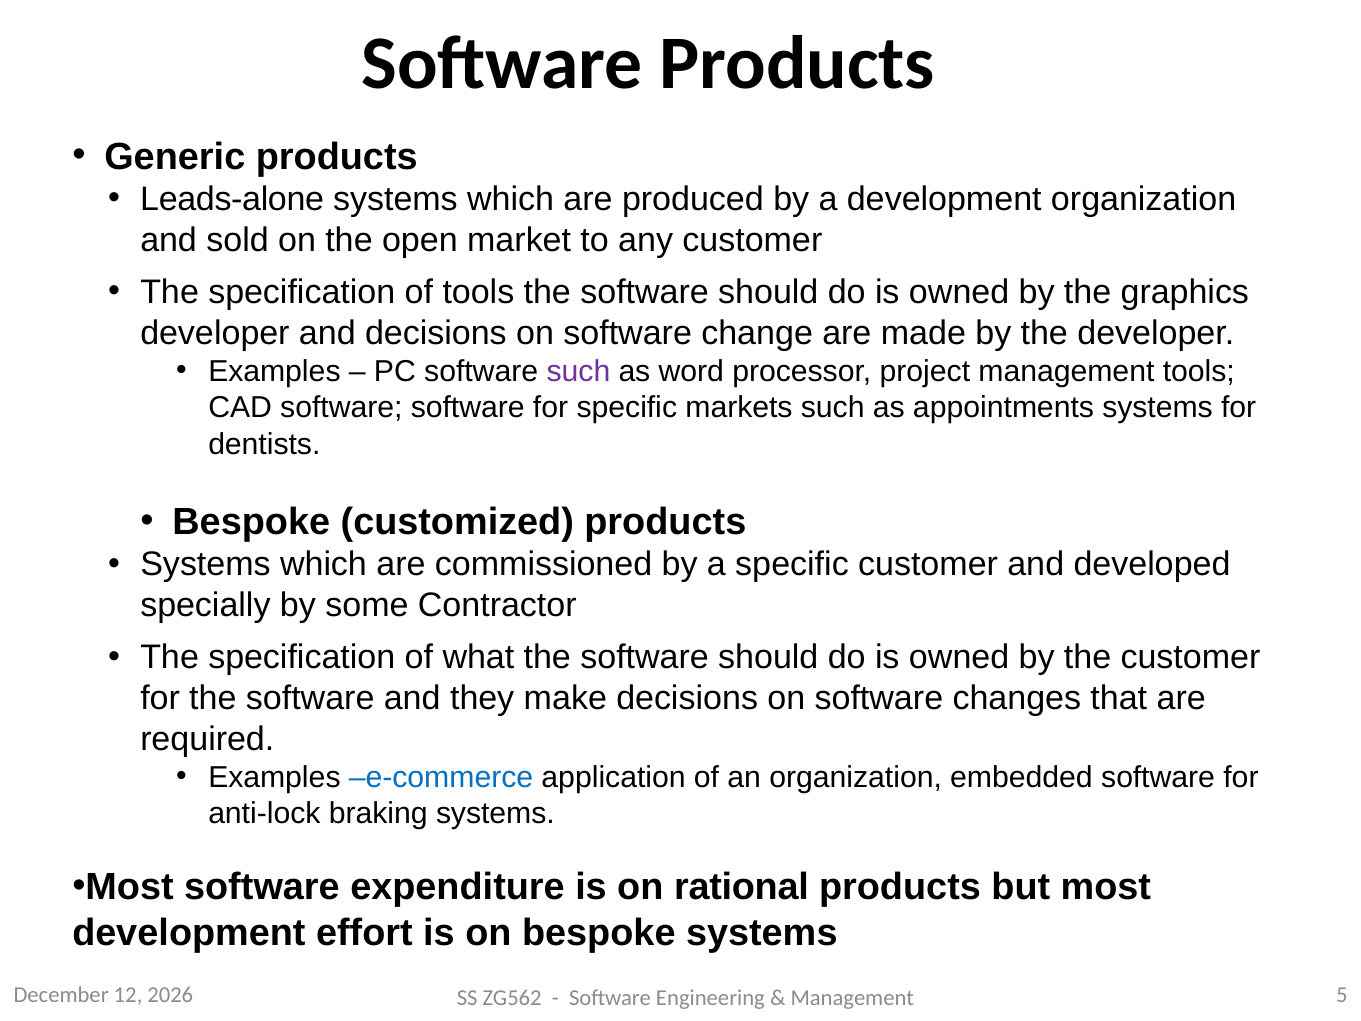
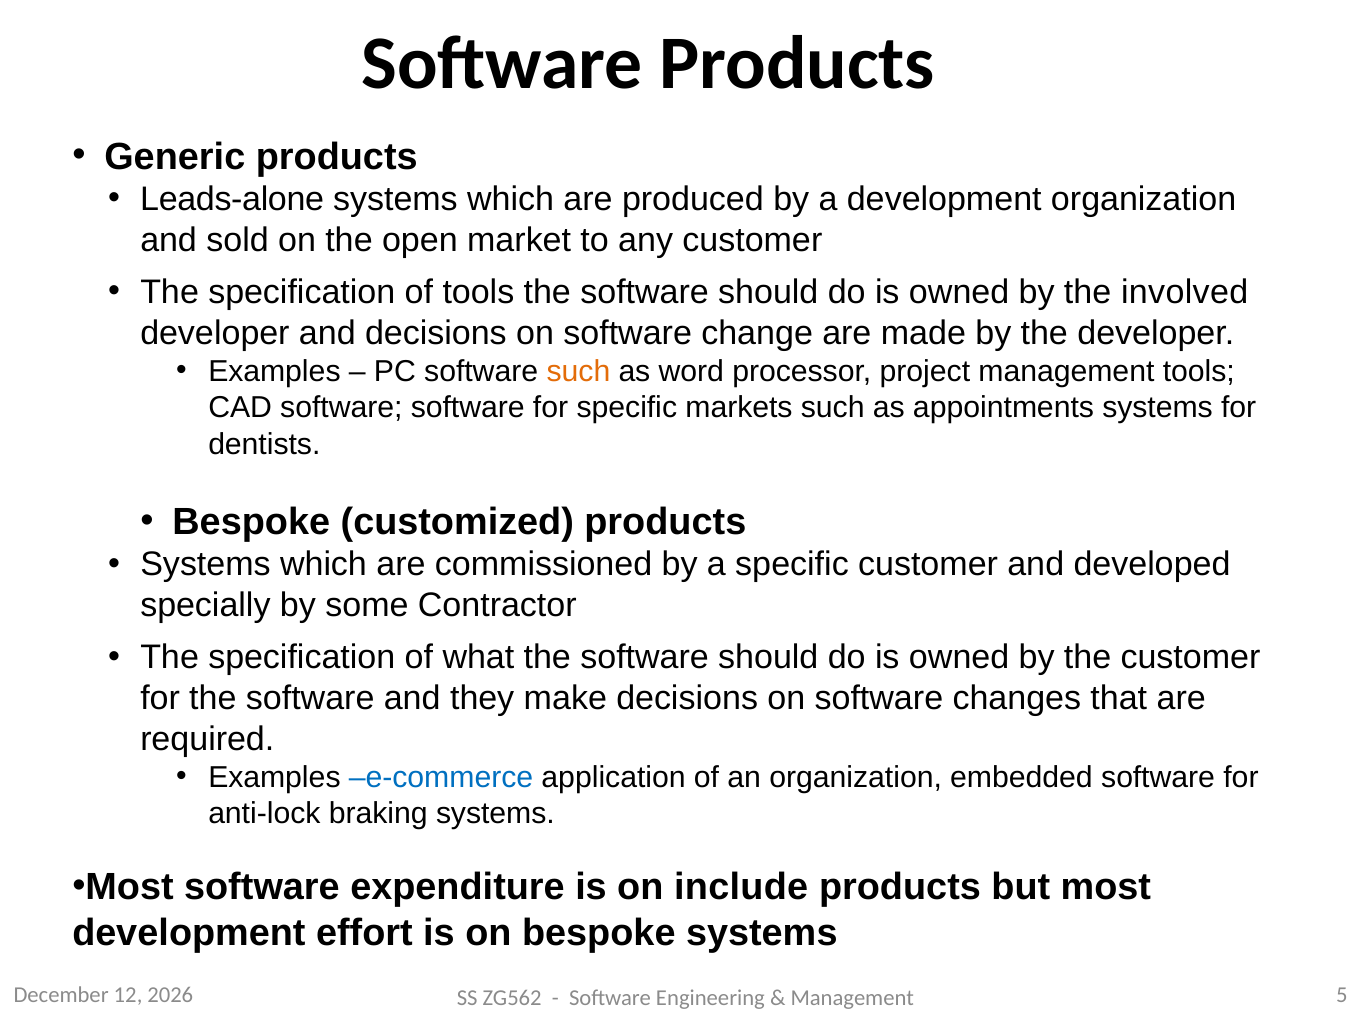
graphics: graphics -> involved
such at (578, 372) colour: purple -> orange
rational: rational -> include
